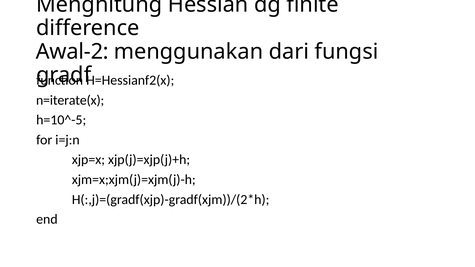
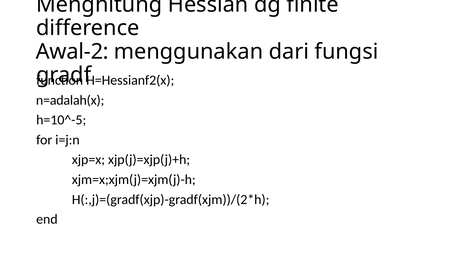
n=iterate(x: n=iterate(x -> n=adalah(x
